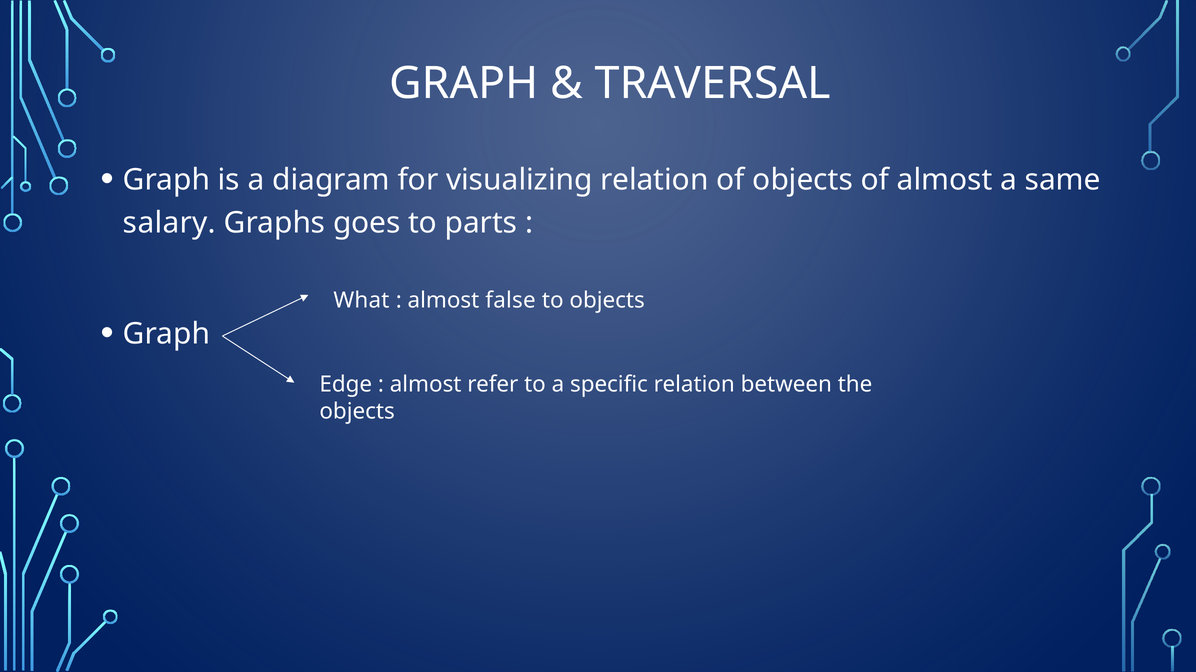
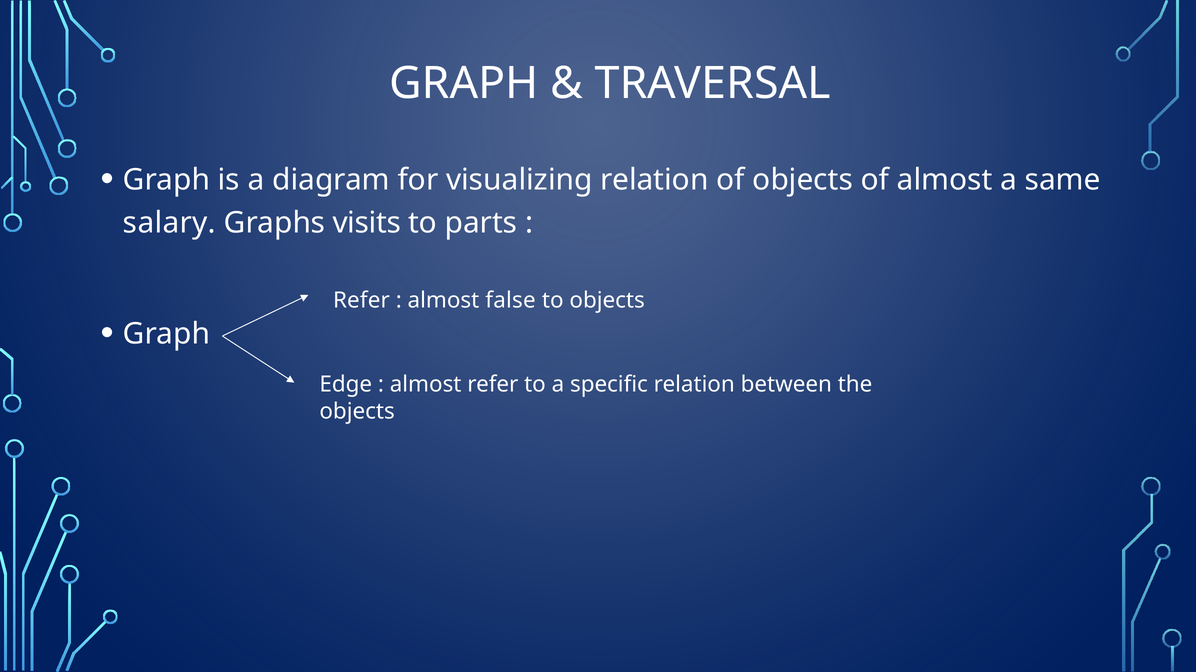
goes: goes -> visits
What at (361, 301): What -> Refer
